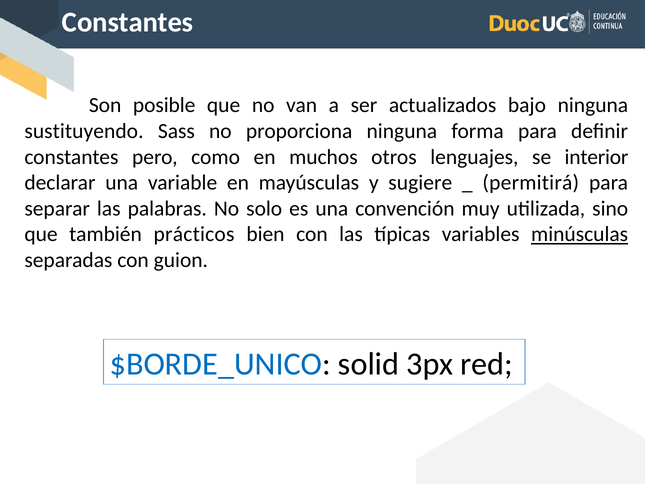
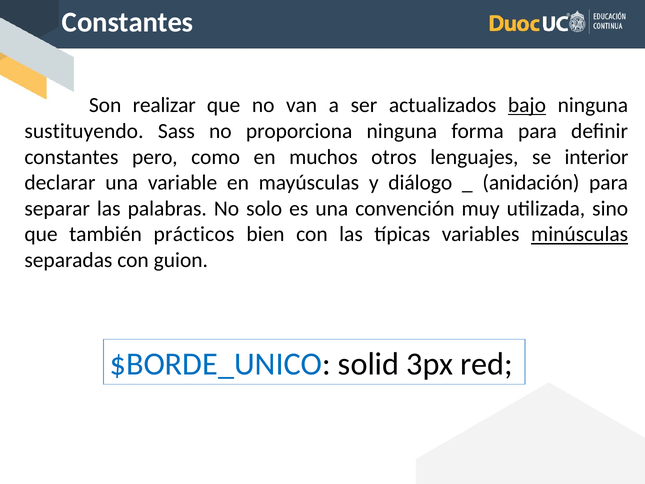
posible: posible -> realizar
bajo underline: none -> present
sugiere: sugiere -> diálogo
permitirá: permitirá -> anidación
